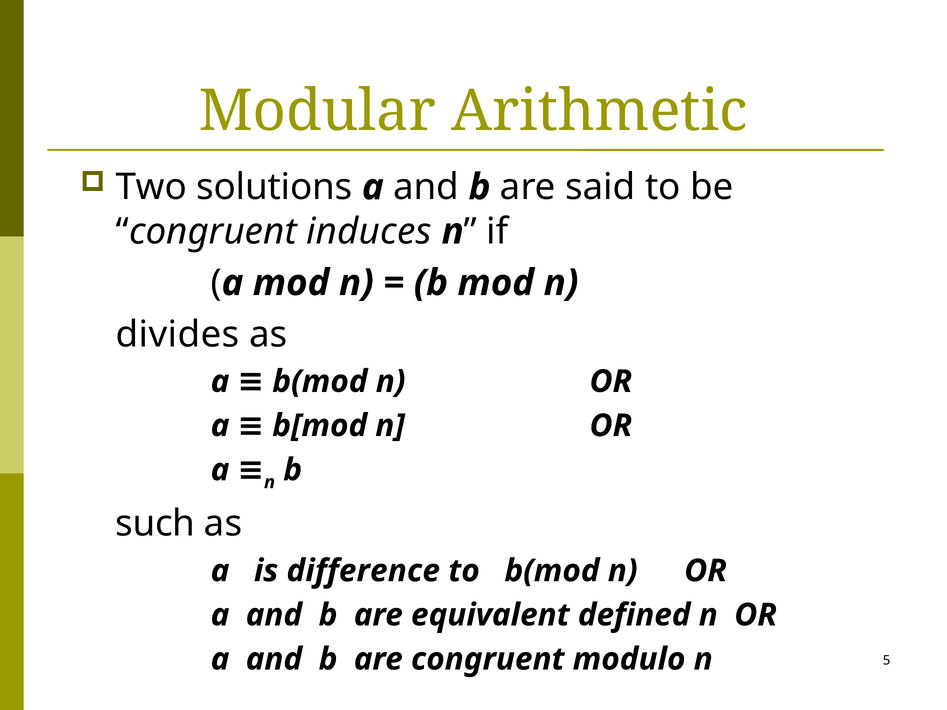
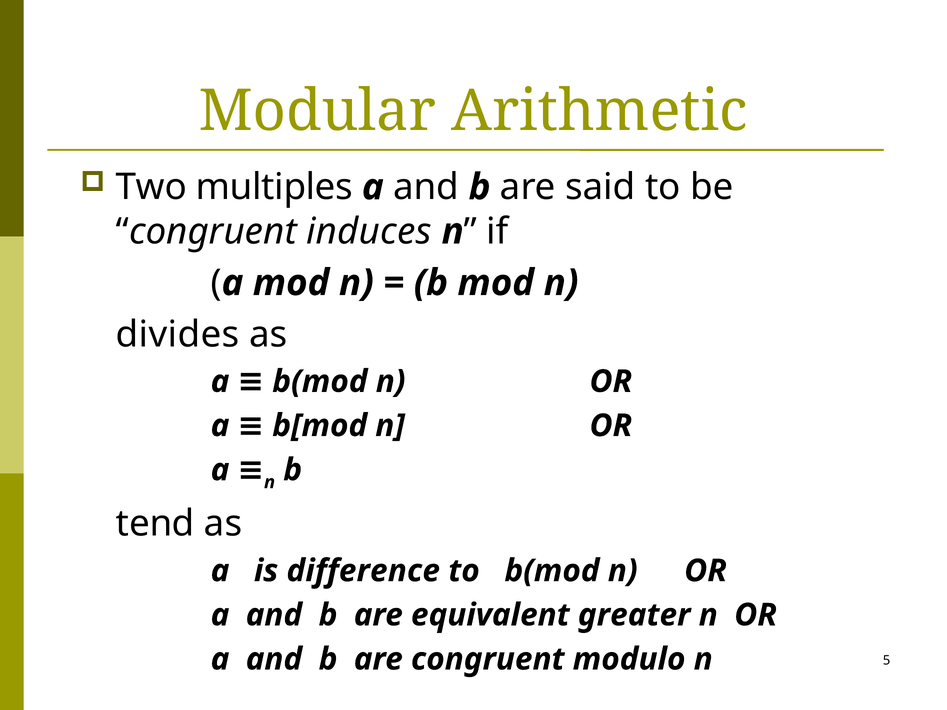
solutions: solutions -> multiples
such: such -> tend
defined: defined -> greater
